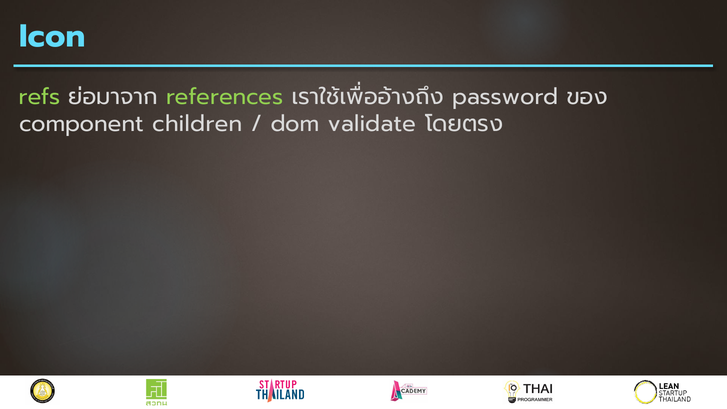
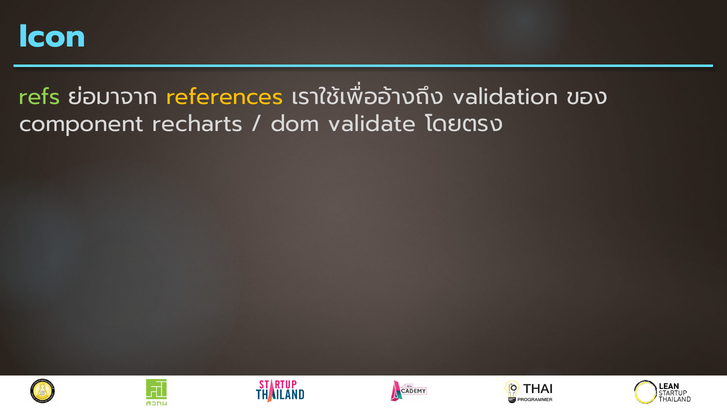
references colour: light green -> yellow
password: password -> validation
children: children -> recharts
